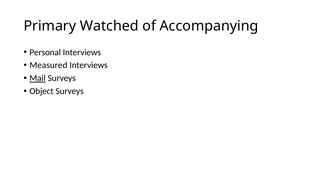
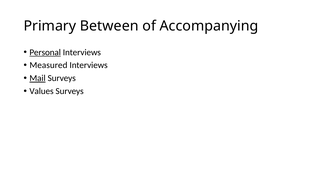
Watched: Watched -> Between
Personal underline: none -> present
Object: Object -> Values
